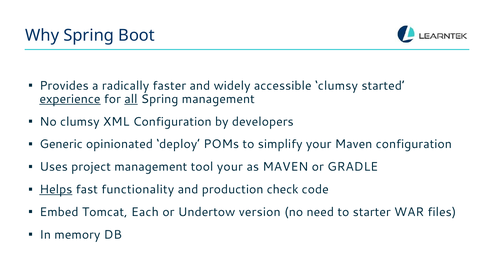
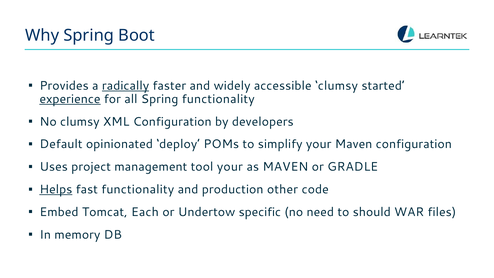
radically underline: none -> present
all underline: present -> none
Spring management: management -> functionality
Generic: Generic -> Default
check: check -> other
version: version -> specific
starter: starter -> should
